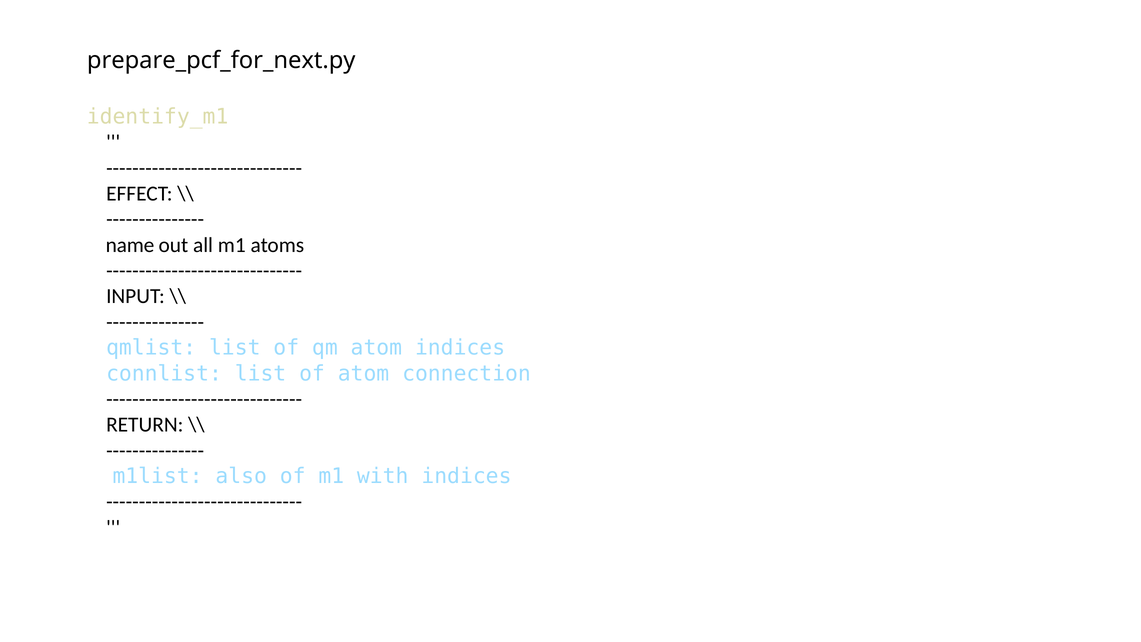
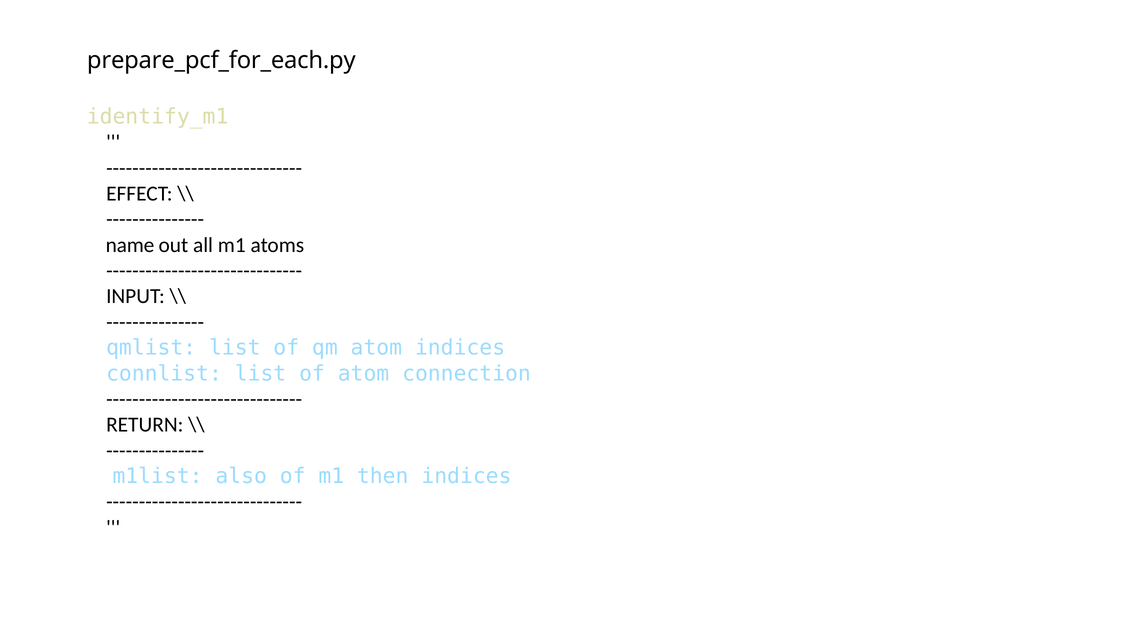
prepare_pcf_for_next.py: prepare_pcf_for_next.py -> prepare_pcf_for_each.py
with: with -> then
